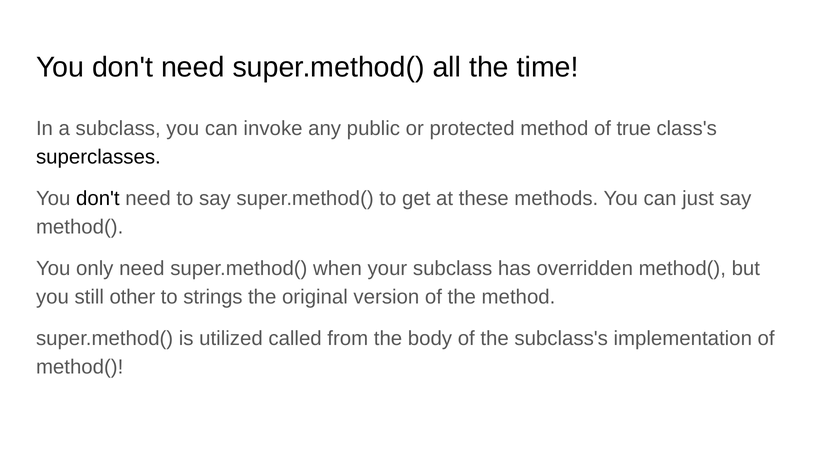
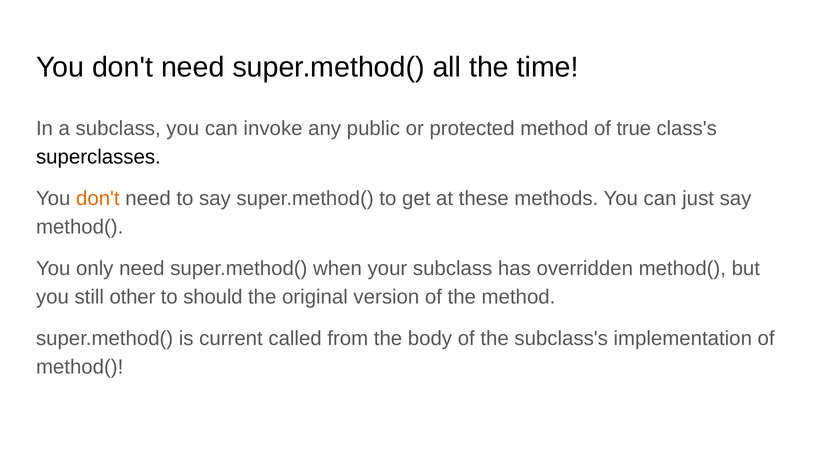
don't at (98, 198) colour: black -> orange
strings: strings -> should
utilized: utilized -> current
